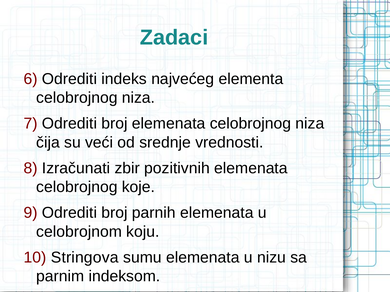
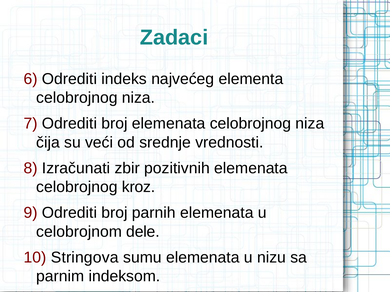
koje: koje -> kroz
koju: koju -> dele
